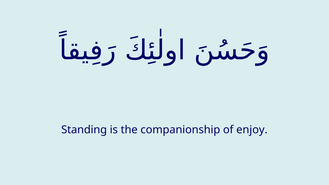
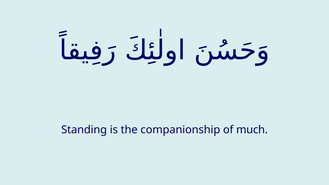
enjoy: enjoy -> much
